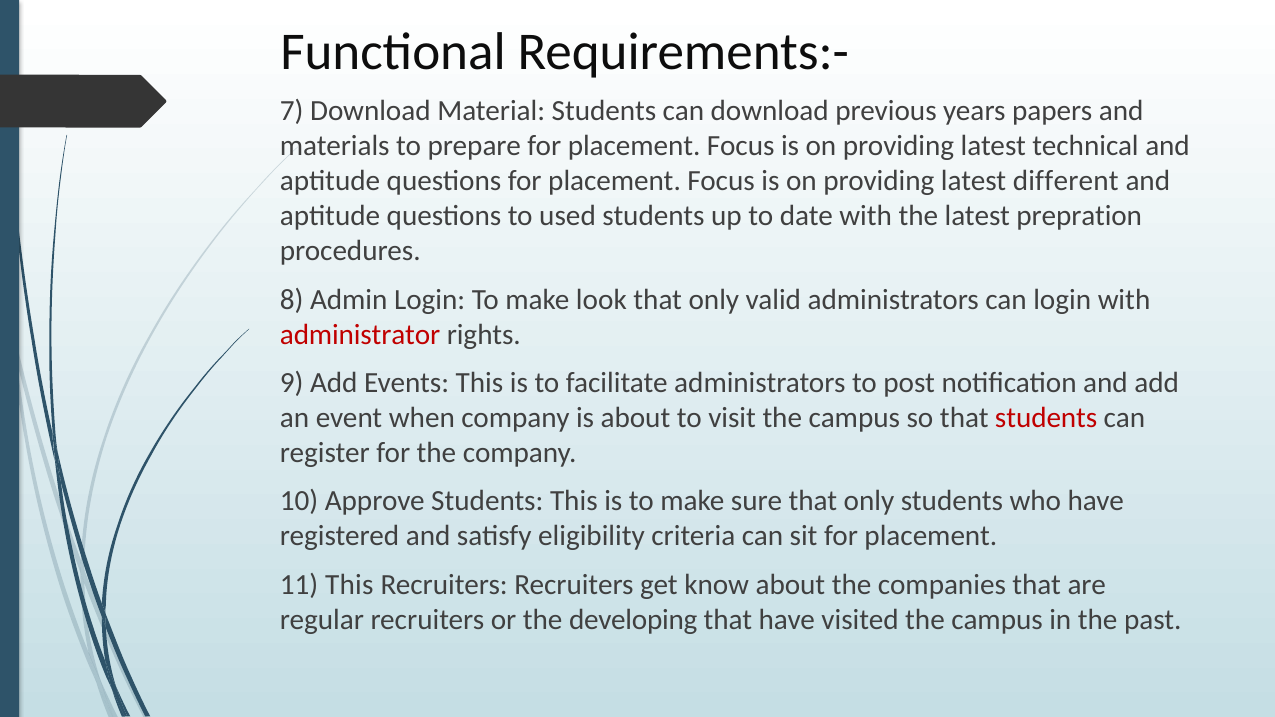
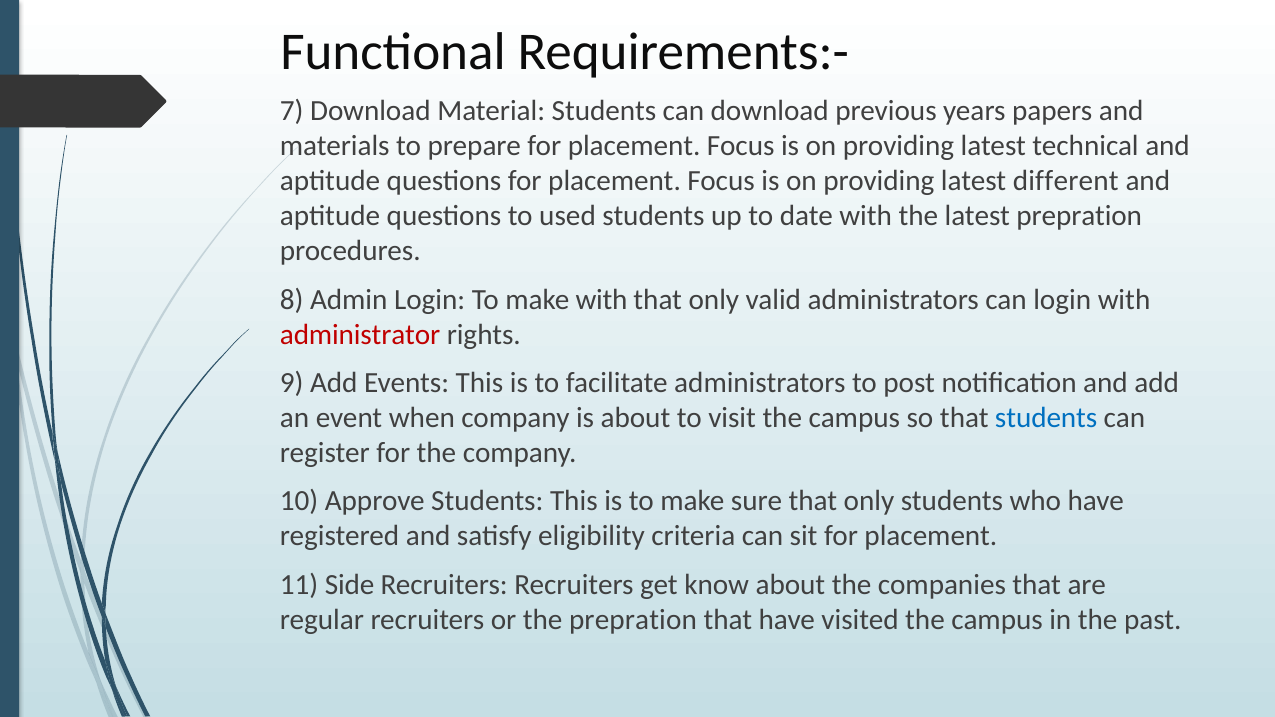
make look: look -> with
students at (1046, 418) colour: red -> blue
11 This: This -> Side
the developing: developing -> prepration
